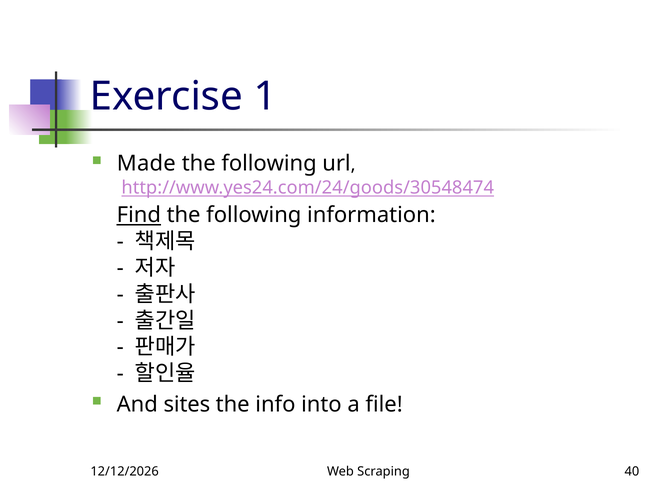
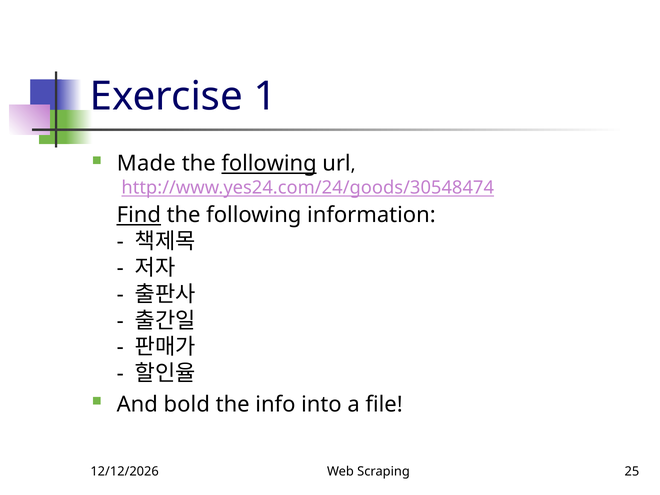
following at (269, 164) underline: none -> present
sites: sites -> bold
40: 40 -> 25
